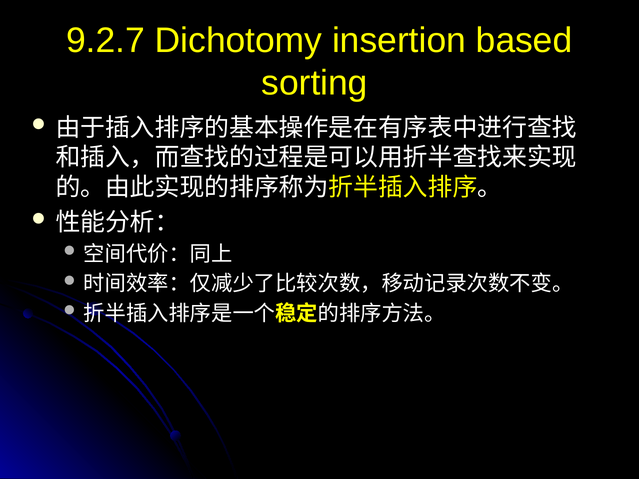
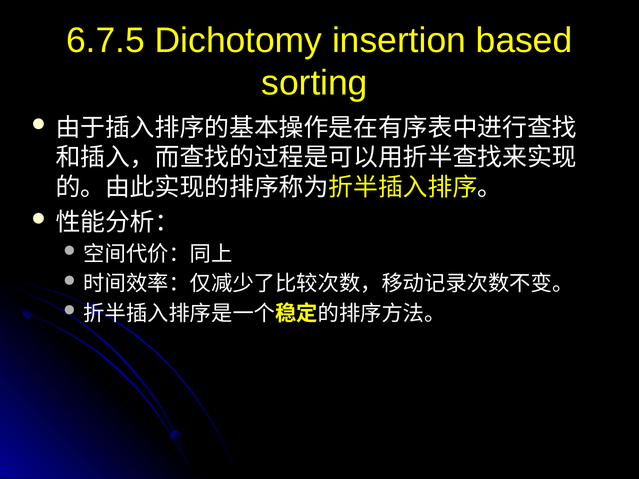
9.2.7: 9.2.7 -> 6.7.5
